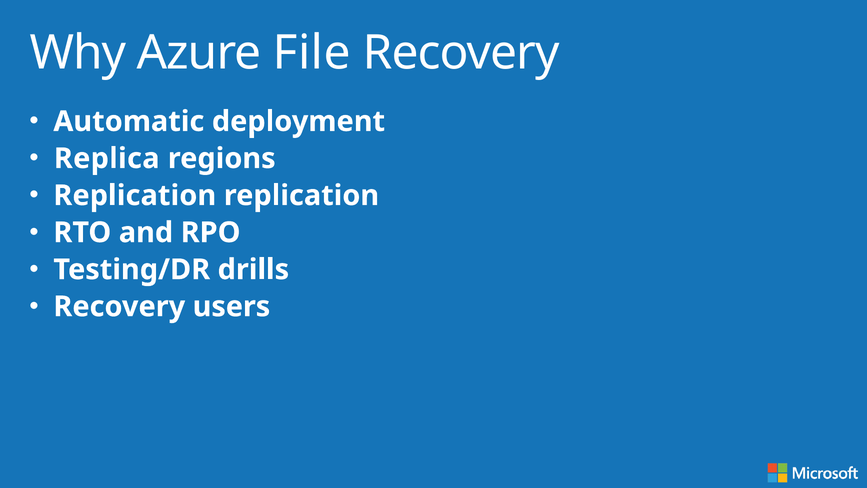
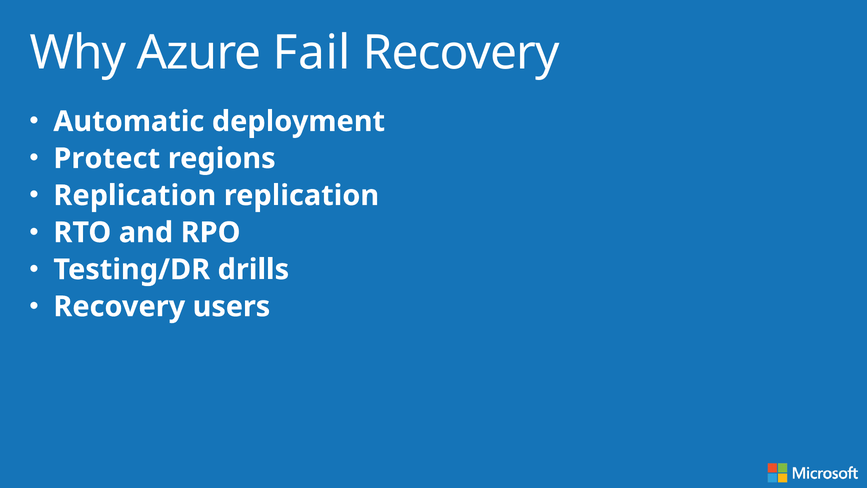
File: File -> Fail
Replica: Replica -> Protect
